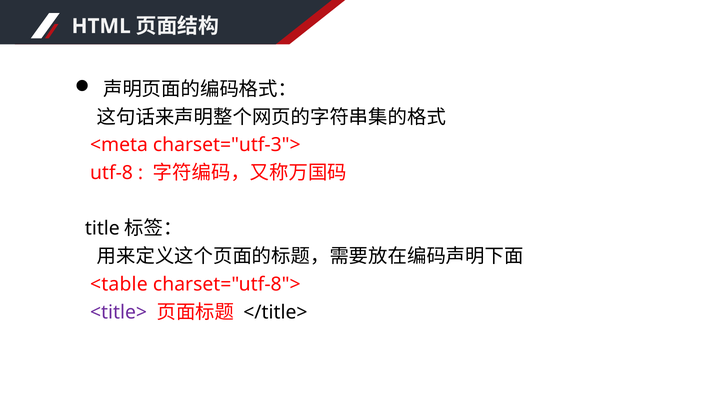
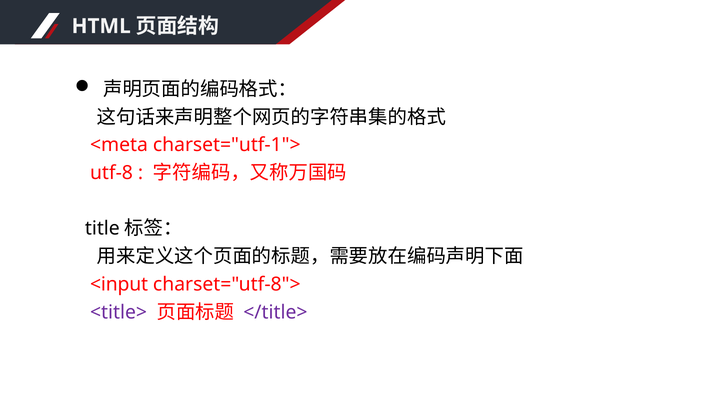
charset="utf-3">: charset="utf-3"> -> charset="utf-1">
<table: <table -> <input
</title> colour: black -> purple
